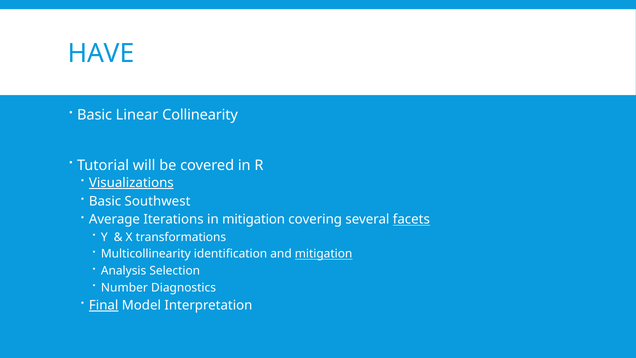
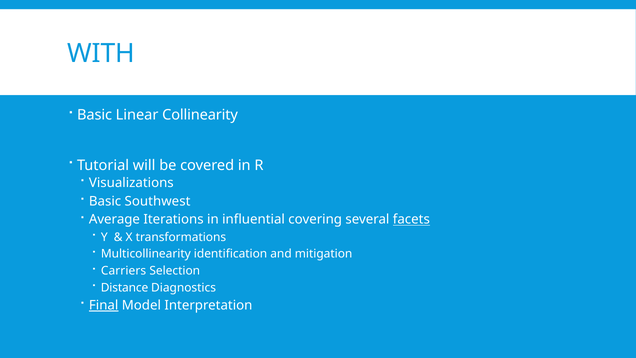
HAVE: HAVE -> WITH
Visualizations underline: present -> none
in mitigation: mitigation -> influential
mitigation at (324, 254) underline: present -> none
Analysis: Analysis -> Carriers
Number: Number -> Distance
